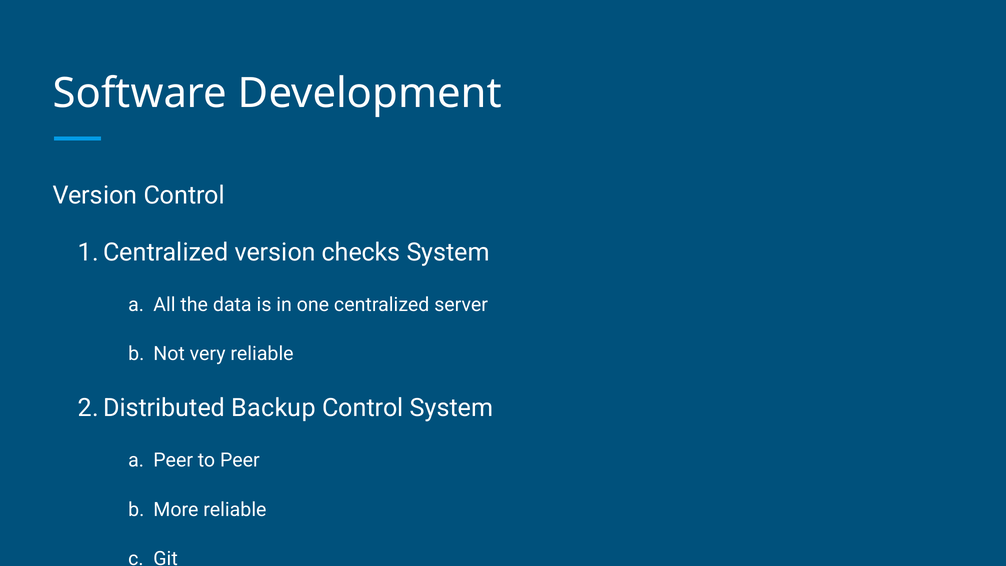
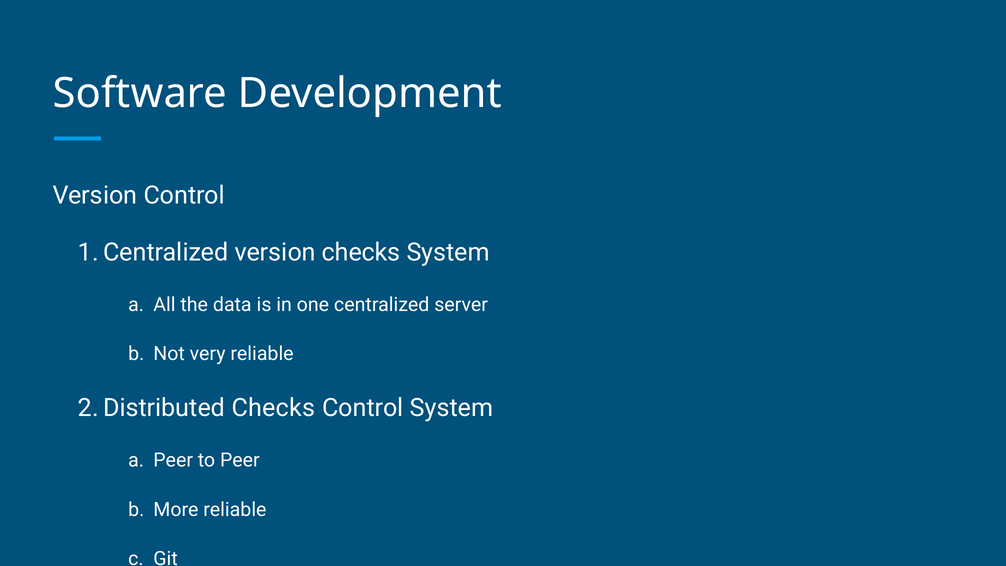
Backup at (274, 408): Backup -> Checks
